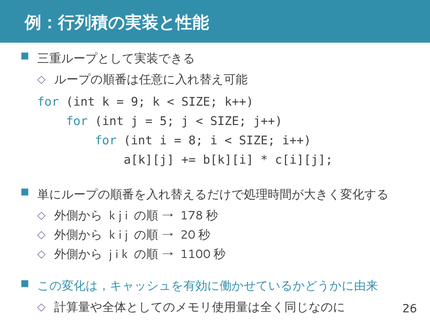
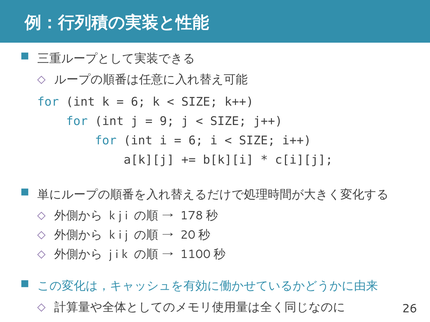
9 at (138, 102): 9 -> 6
5: 5 -> 9
8 at (196, 141): 8 -> 6
